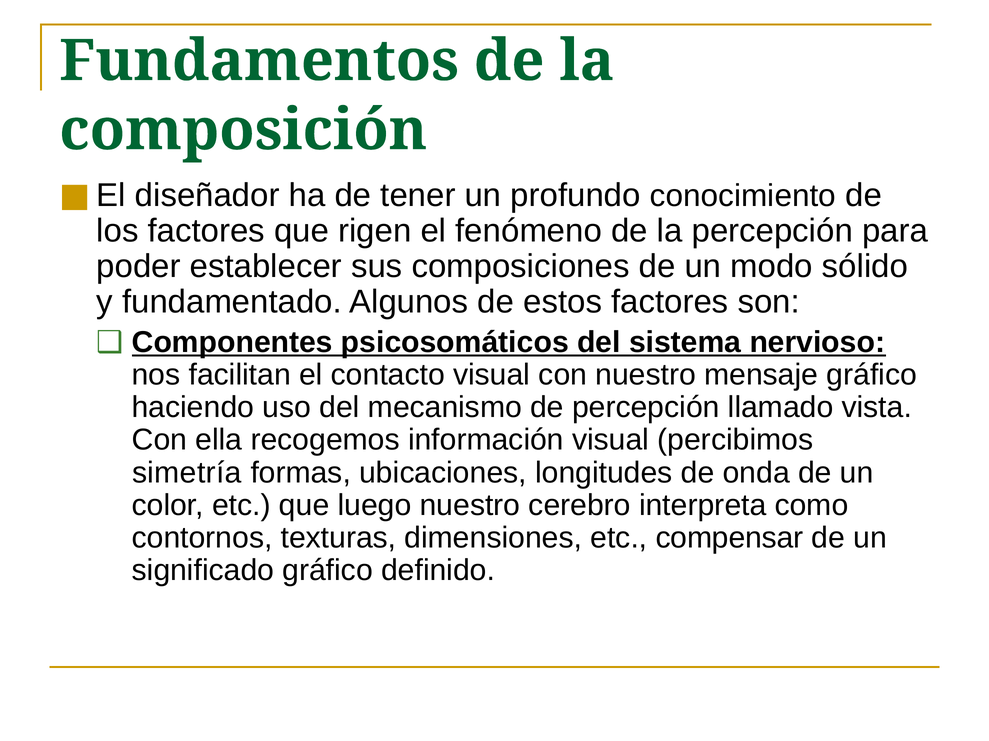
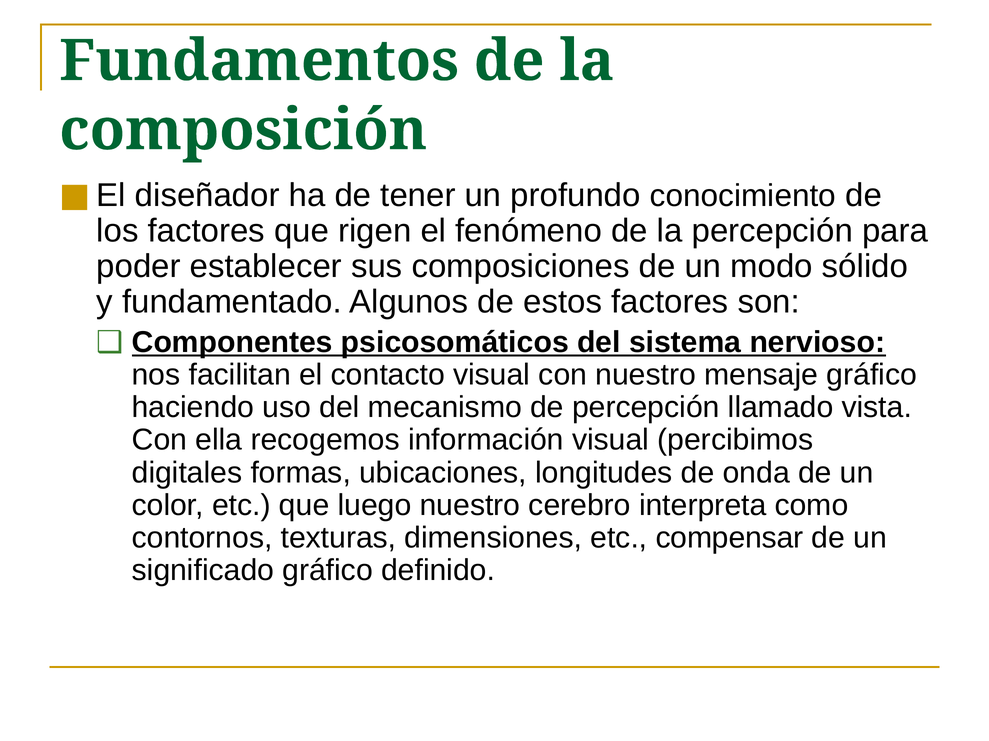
simetría: simetría -> digitales
